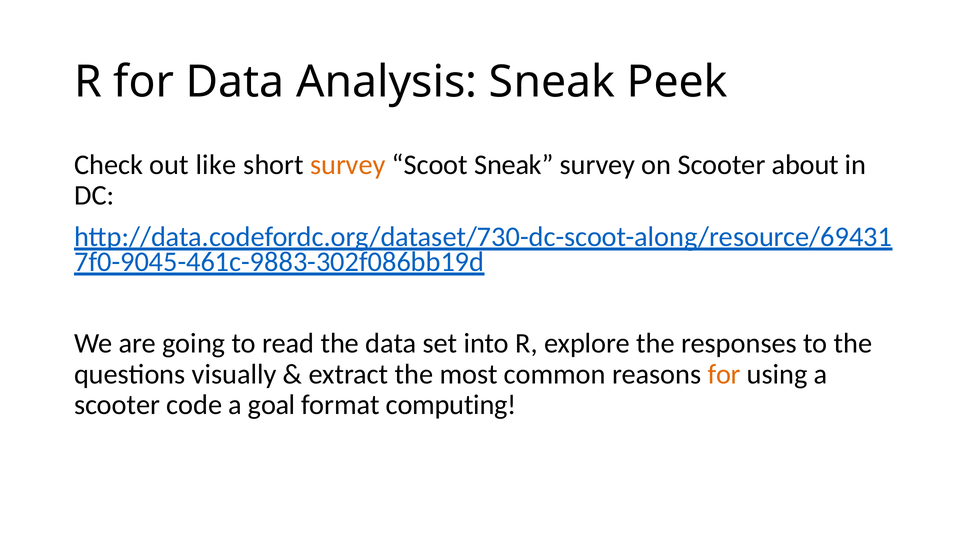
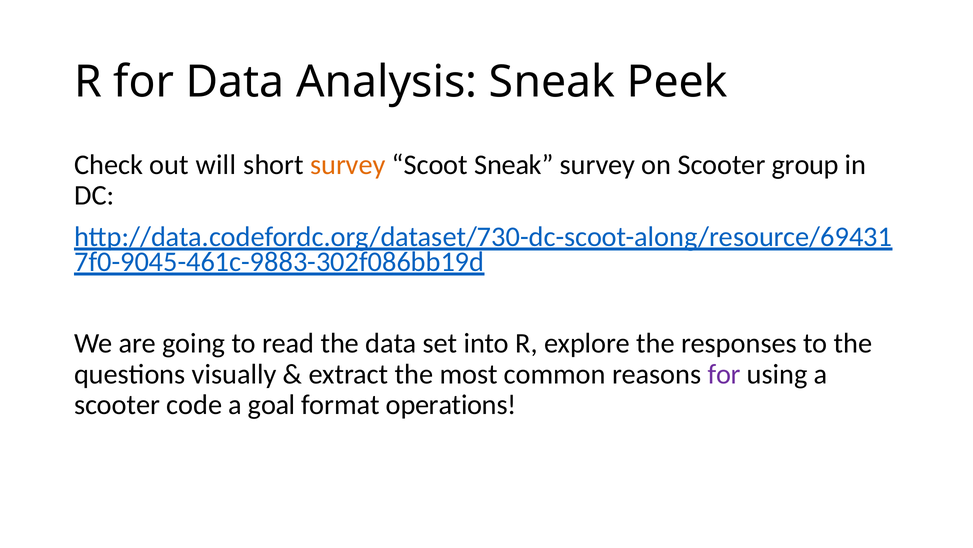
like: like -> will
about: about -> group
for at (724, 374) colour: orange -> purple
computing: computing -> operations
